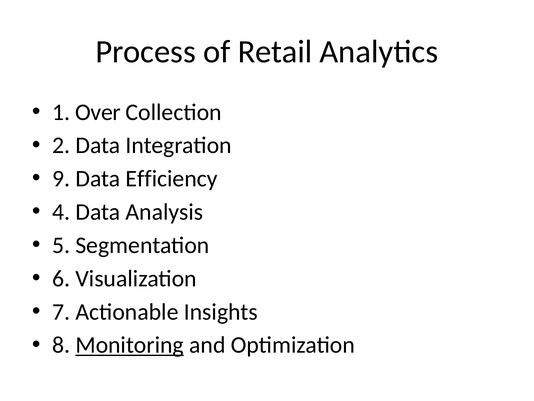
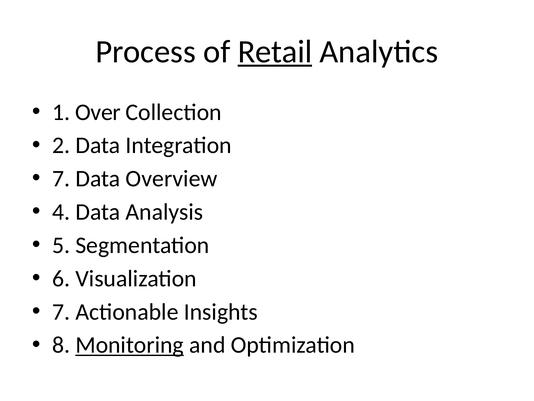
Retail underline: none -> present
9 at (61, 178): 9 -> 7
Efficiency: Efficiency -> Overview
